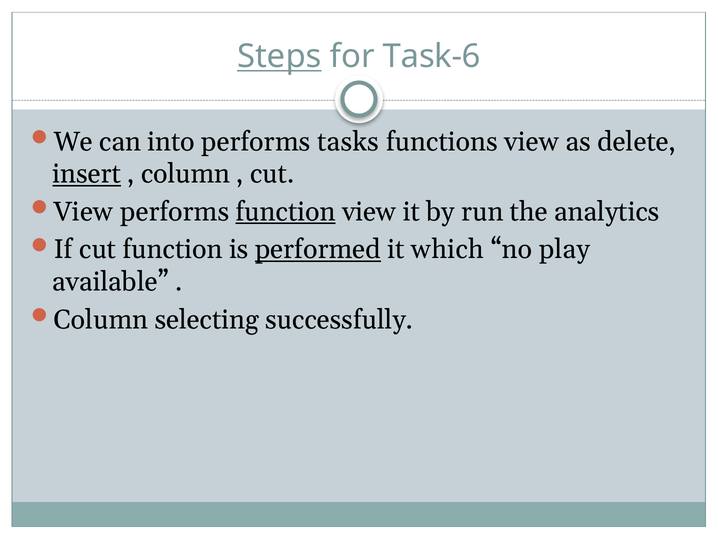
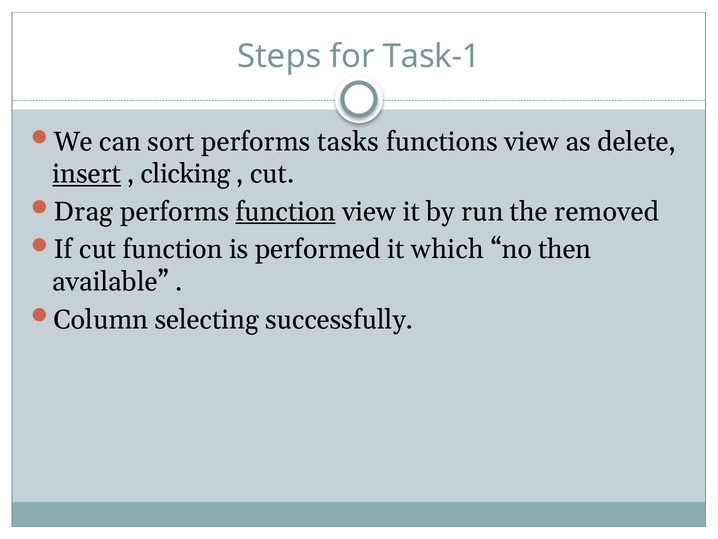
Steps underline: present -> none
Task-6: Task-6 -> Task-1
into: into -> sort
column at (186, 174): column -> clicking
View at (83, 212): View -> Drag
analytics: analytics -> removed
performed underline: present -> none
play: play -> then
